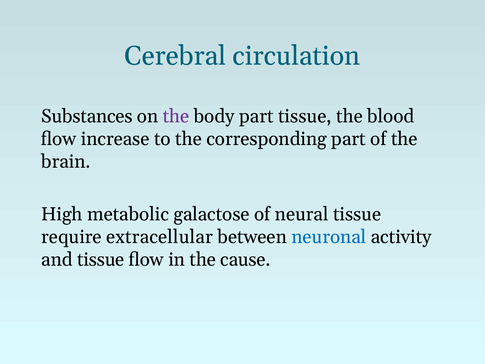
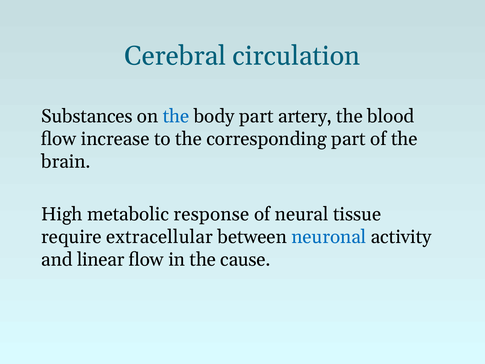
the at (176, 116) colour: purple -> blue
part tissue: tissue -> artery
galactose: galactose -> response
and tissue: tissue -> linear
